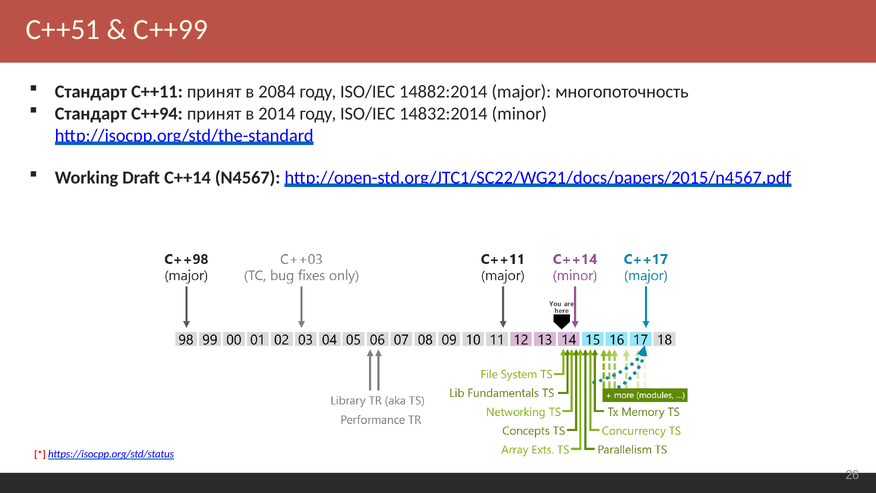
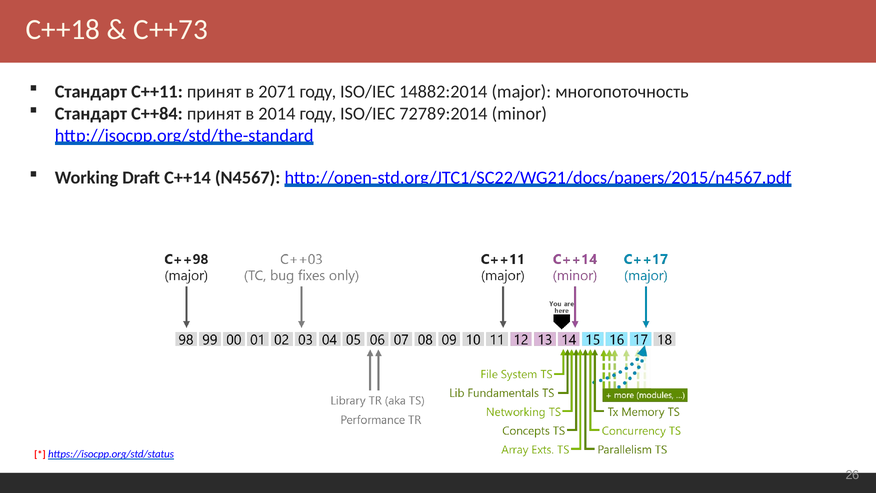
C++51: C++51 -> C++18
C++99: C++99 -> C++73
2084: 2084 -> 2071
С++94: С++94 -> С++84
14832:2014: 14832:2014 -> 72789:2014
